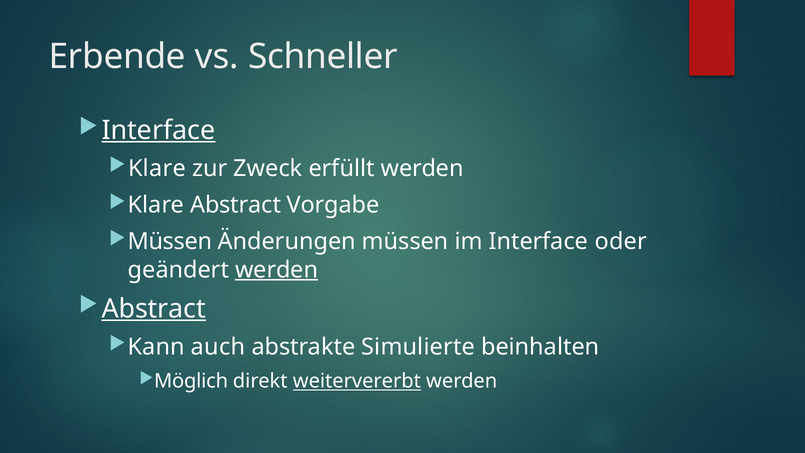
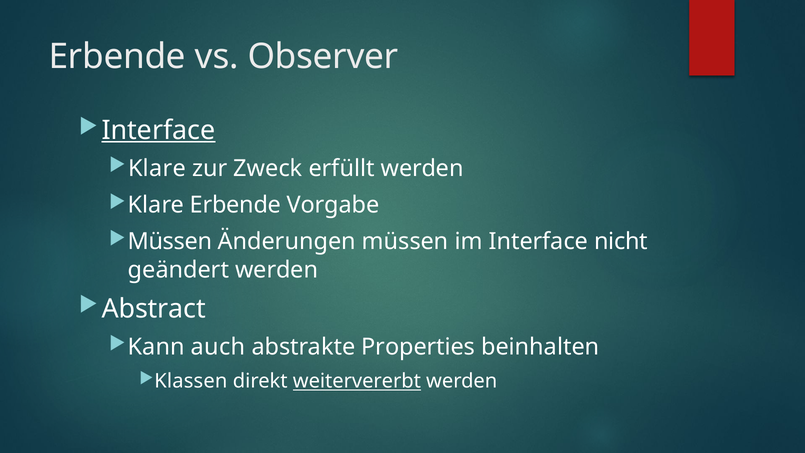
Schneller: Schneller -> Observer
Klare Abstract: Abstract -> Erbende
oder: oder -> nicht
werden at (277, 270) underline: present -> none
Abstract at (154, 309) underline: present -> none
Simulierte: Simulierte -> Properties
Möglich: Möglich -> Klassen
